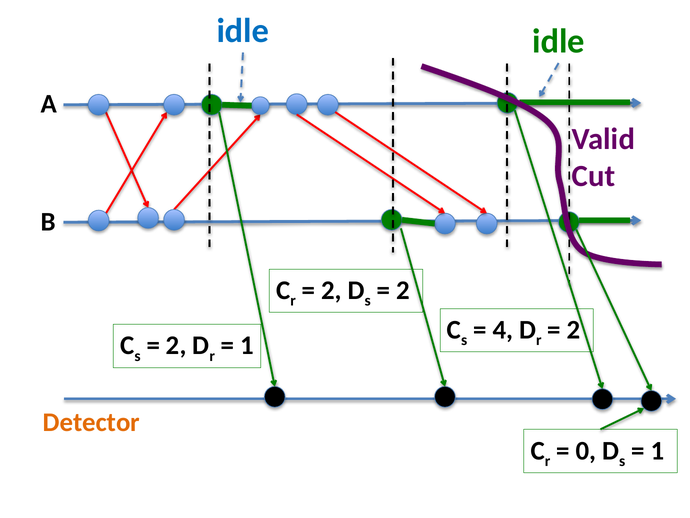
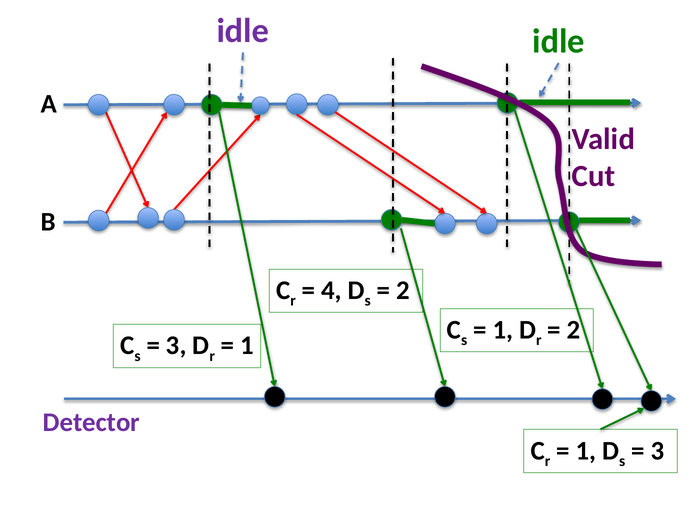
idle at (243, 31) colour: blue -> purple
2 at (331, 290): 2 -> 4
4 at (503, 330): 4 -> 1
2 at (176, 345): 2 -> 3
Detector colour: orange -> purple
0 at (586, 450): 0 -> 1
1 at (657, 450): 1 -> 3
